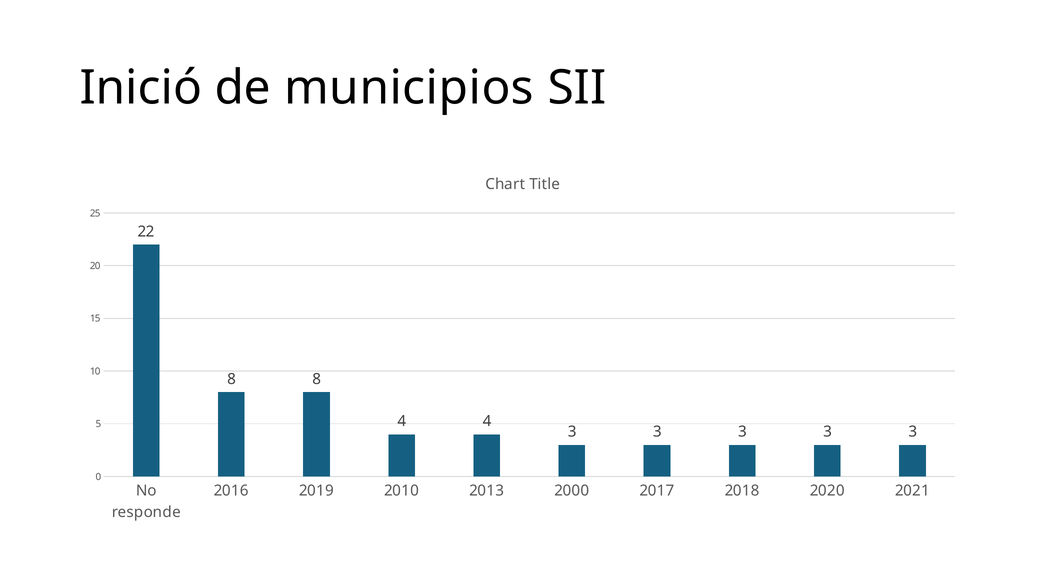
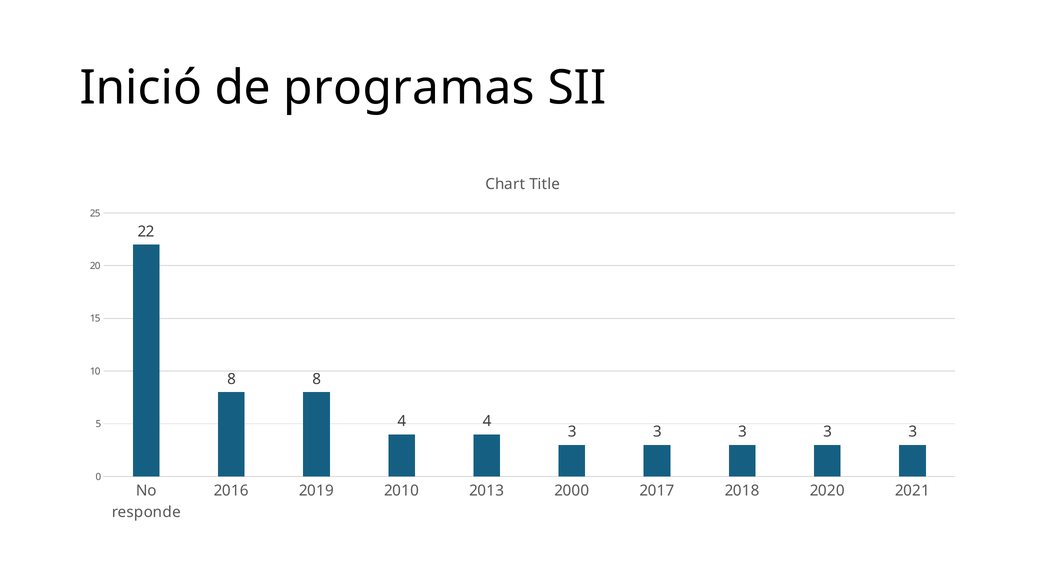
municipios: municipios -> programas
